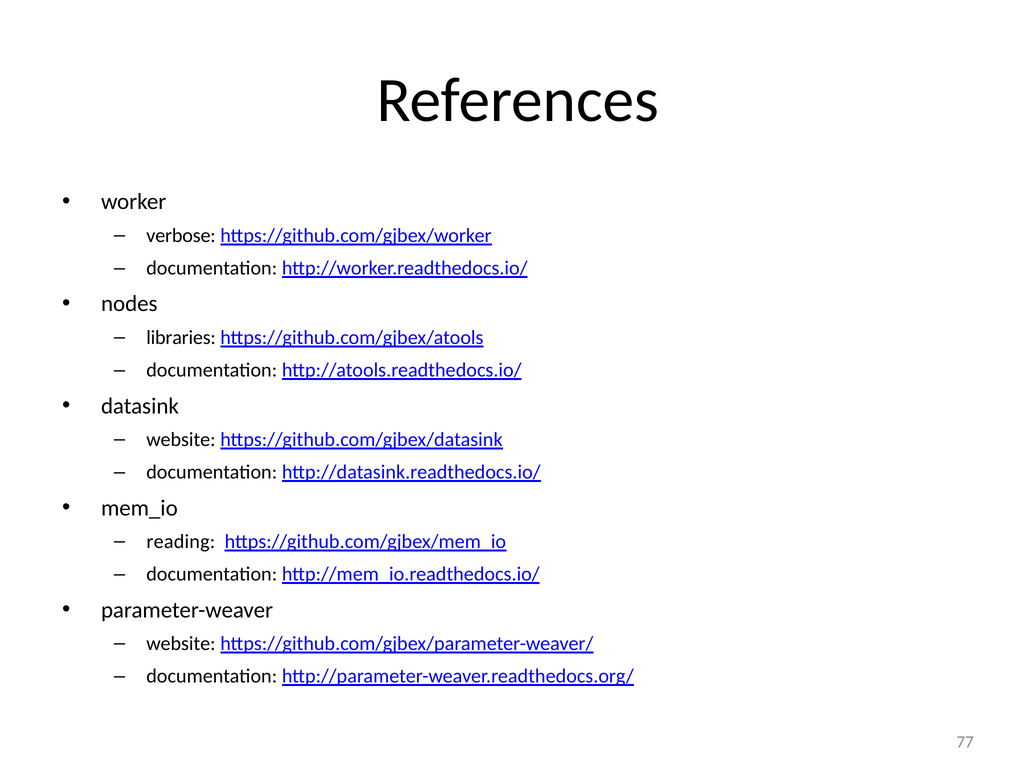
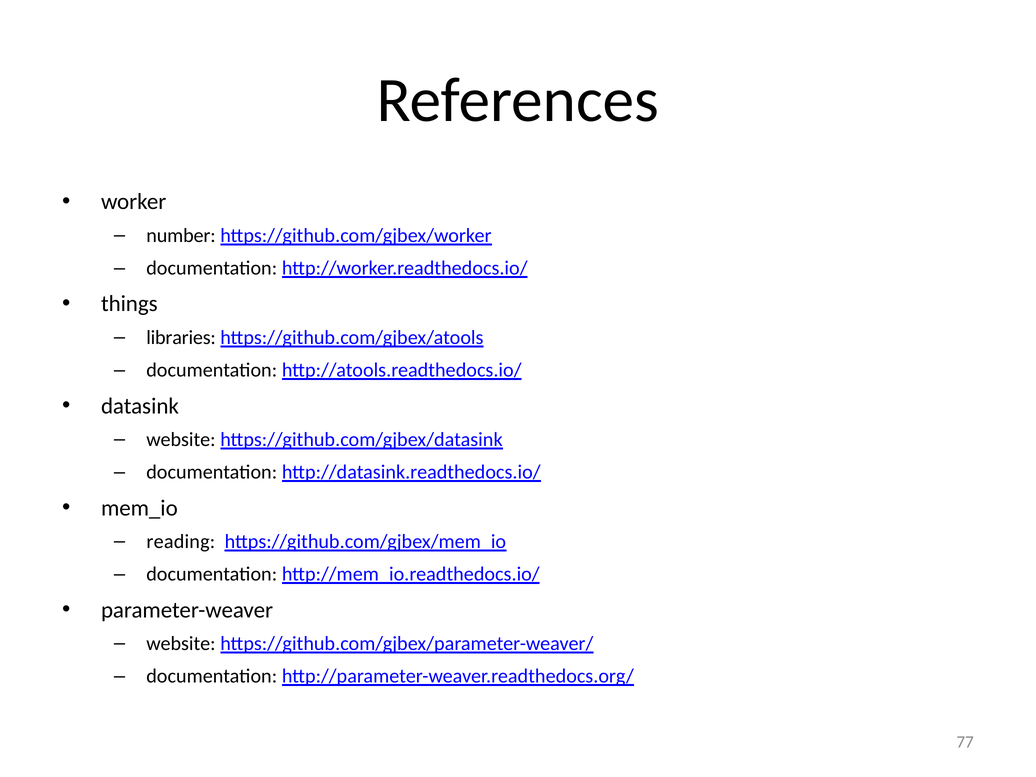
verbose: verbose -> number
nodes: nodes -> things
